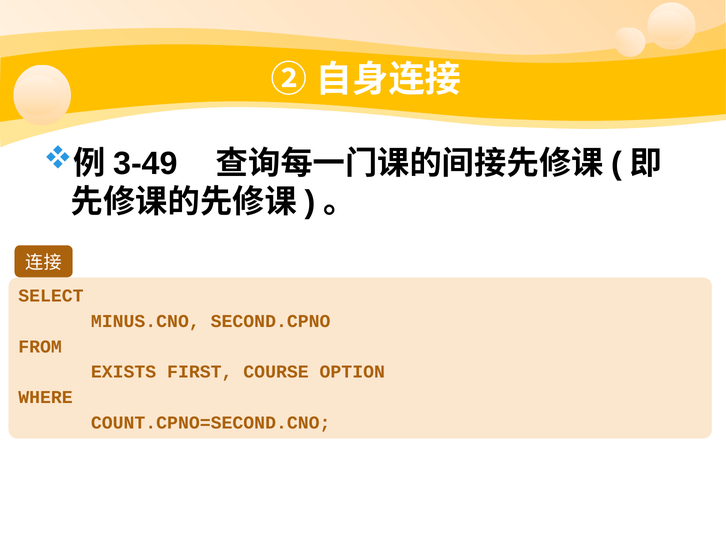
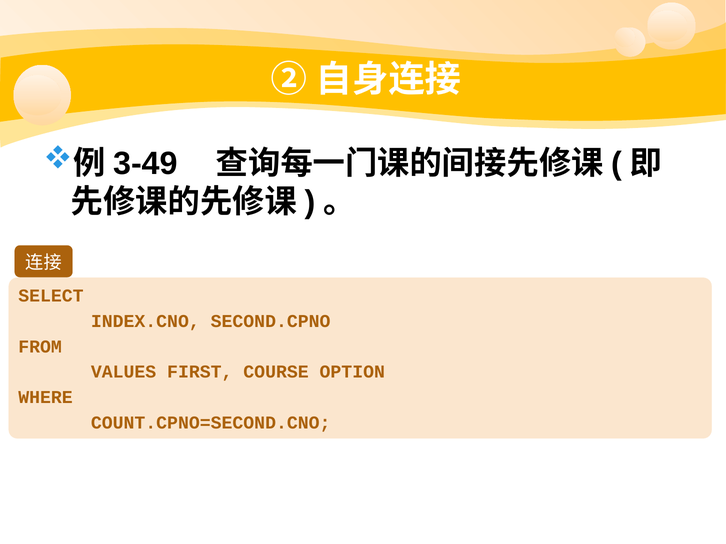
MINUS.CNO: MINUS.CNO -> INDEX.CNO
EXISTS: EXISTS -> VALUES
